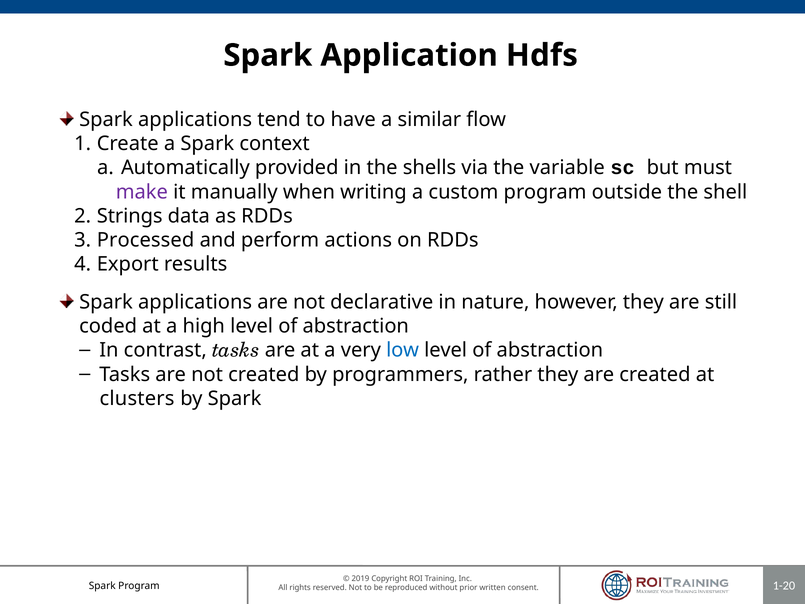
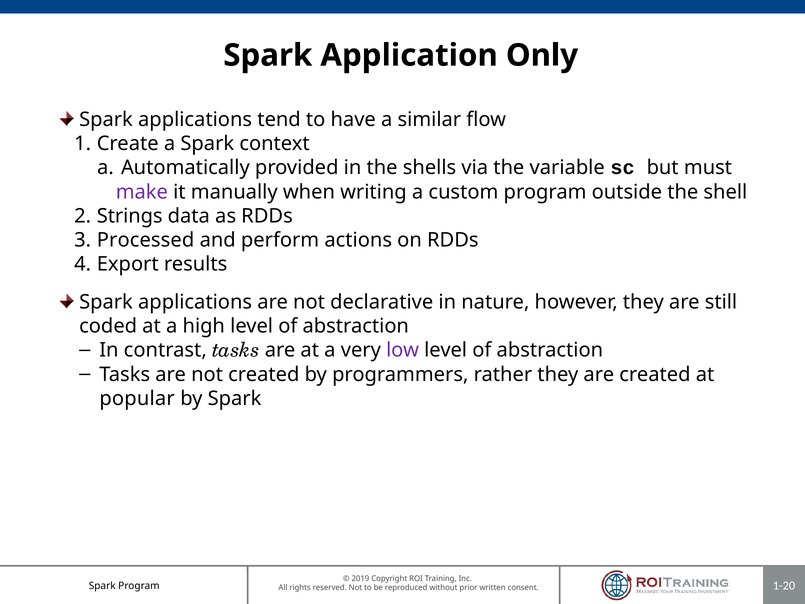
Hdfs: Hdfs -> Only
low colour: blue -> purple
clusters: clusters -> popular
